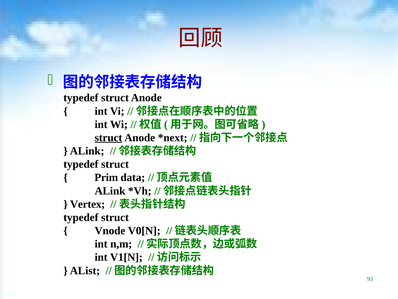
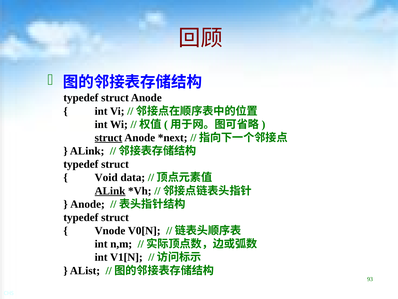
Prim: Prim -> Void
ALink at (110, 191) underline: none -> present
Vertex at (88, 204): Vertex -> Anode
